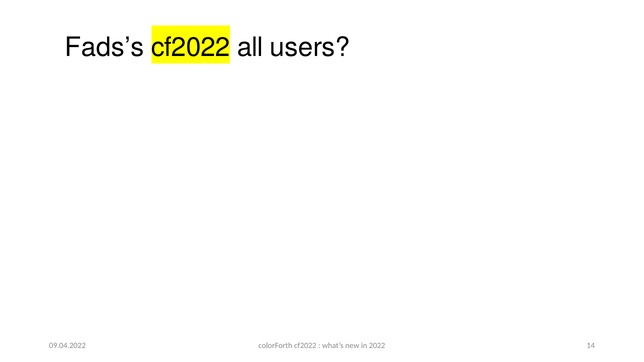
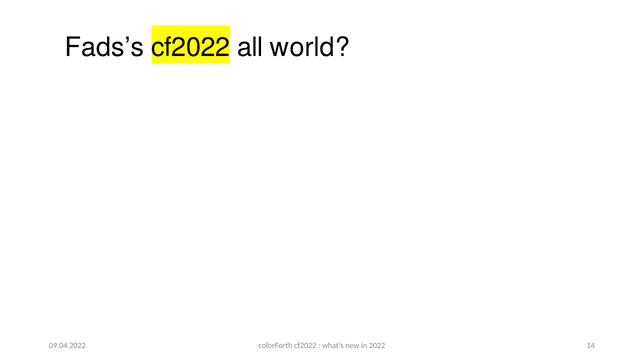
users: users -> world
